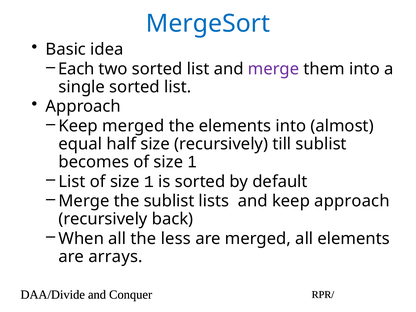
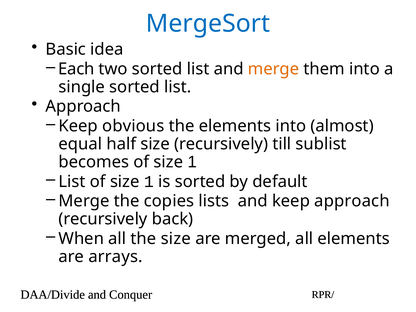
merge at (274, 69) colour: purple -> orange
Keep merged: merged -> obvious
the sublist: sublist -> copies
the less: less -> size
